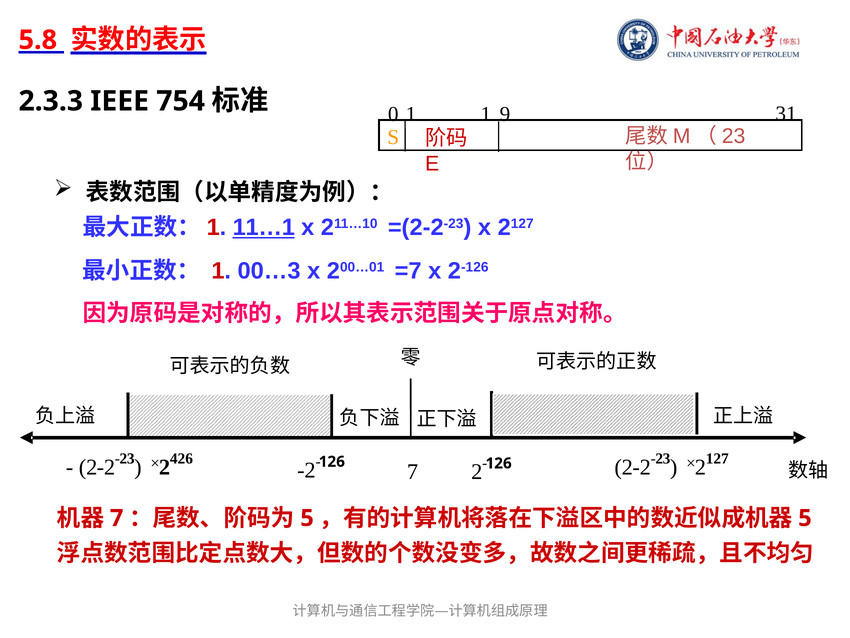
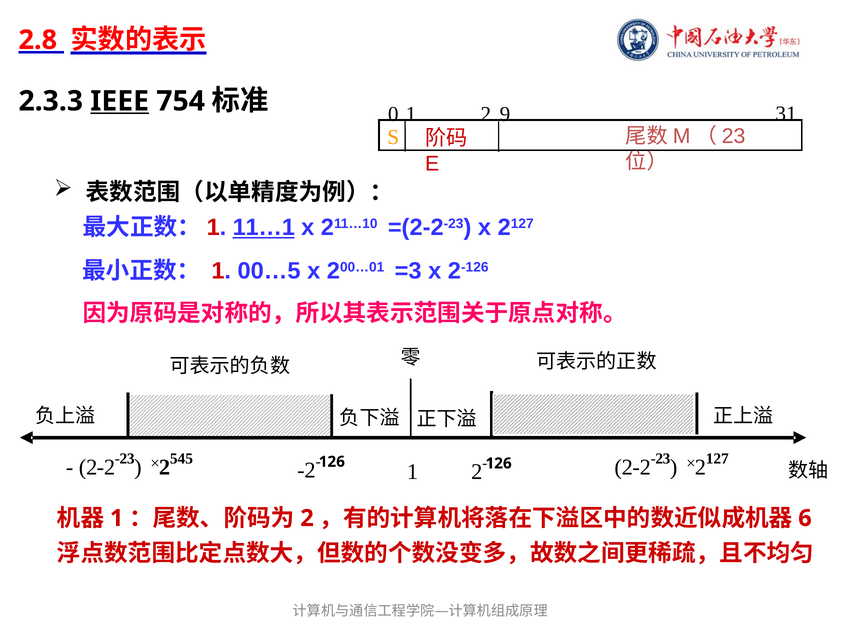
5.8: 5.8 -> 2.8
IEEE underline: none -> present
0 1 1: 1 -> 2
00…3: 00…3 -> 00…5
=7: =7 -> =3
426: 426 -> 545
126 7: 7 -> 1
7 at (117, 518): 7 -> 1
5 at (307, 518): 5 -> 2
5 at (805, 518): 5 -> 6
